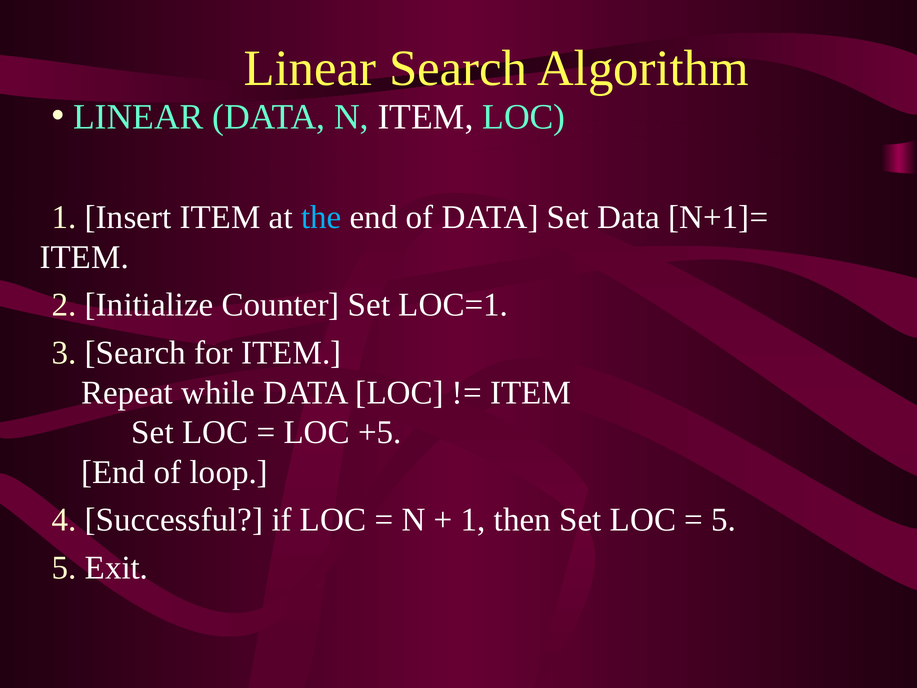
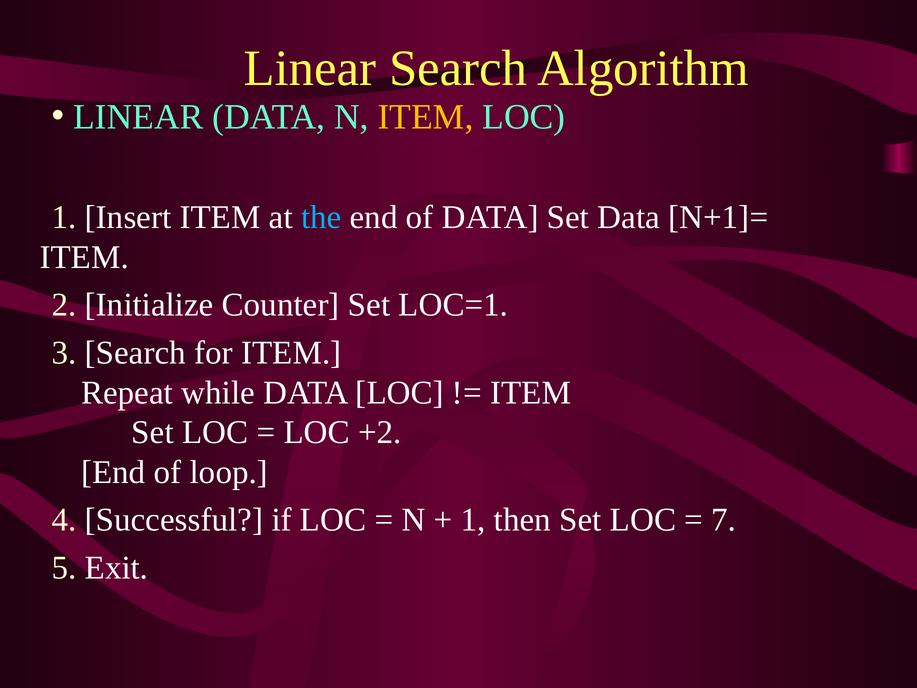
ITEM at (426, 117) colour: white -> yellow
+5: +5 -> +2
5 at (724, 520): 5 -> 7
